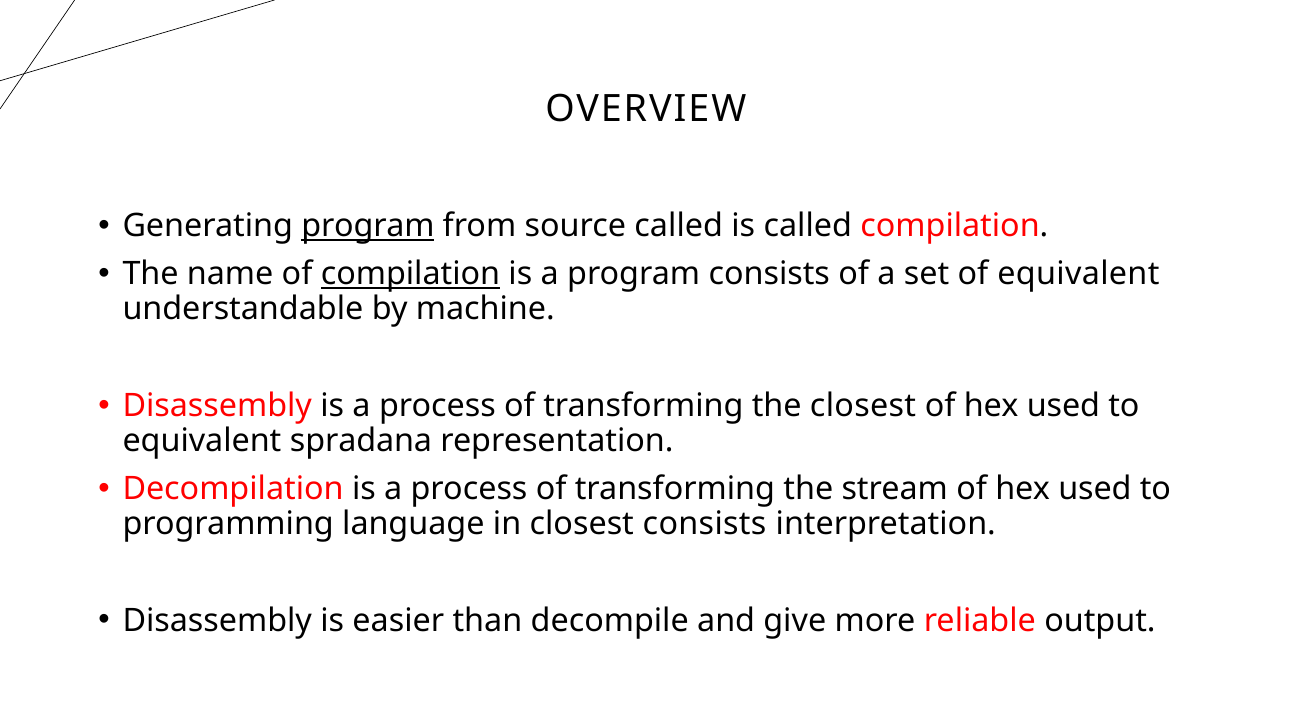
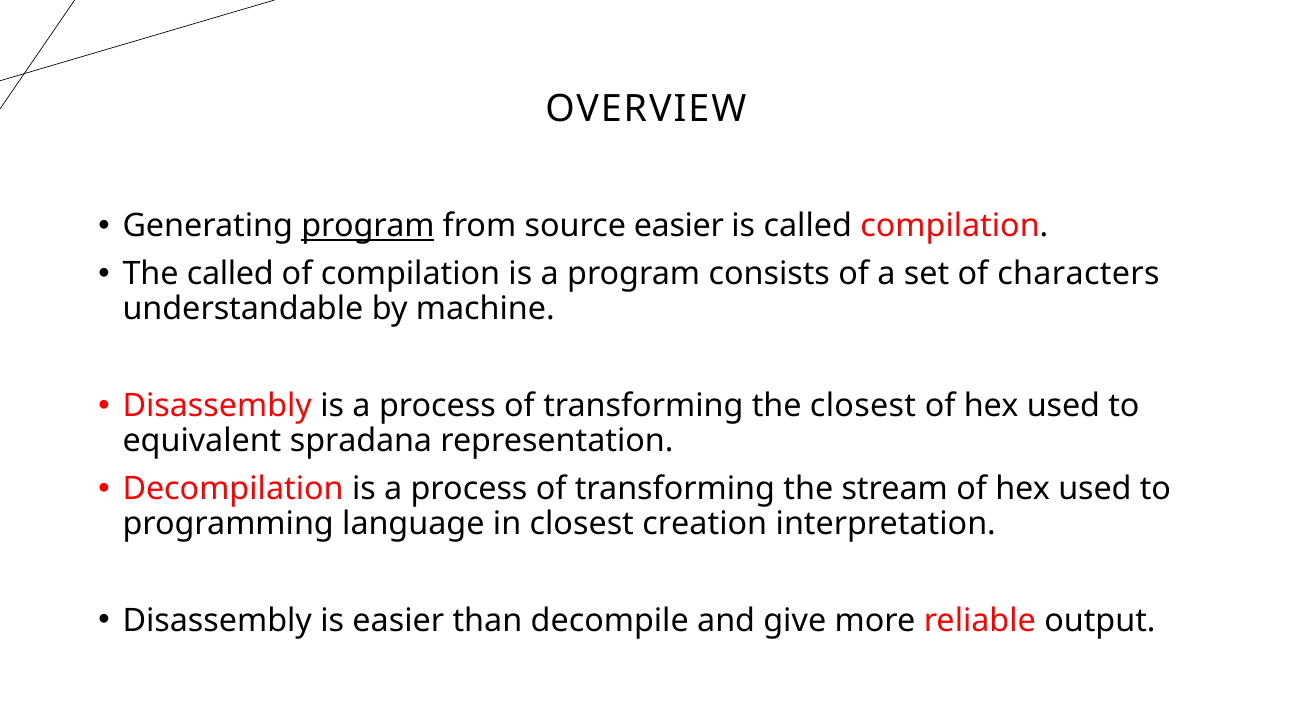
source called: called -> easier
The name: name -> called
compilation at (410, 274) underline: present -> none
of equivalent: equivalent -> characters
closest consists: consists -> creation
